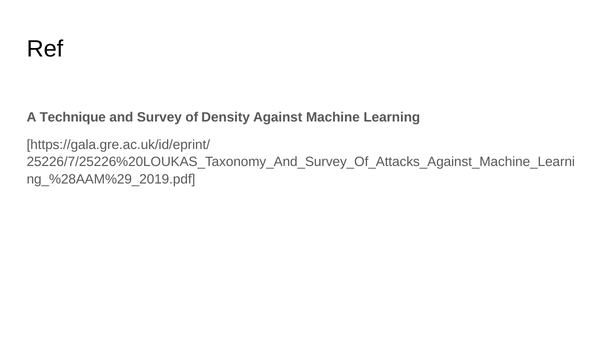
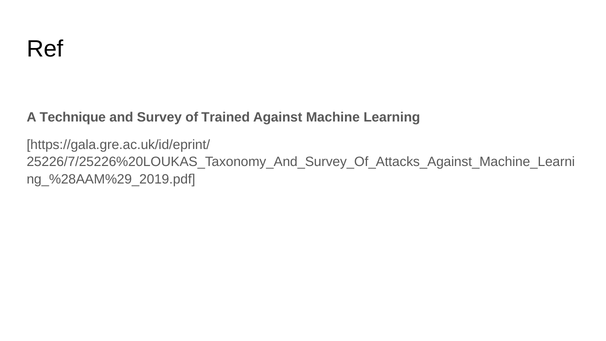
Density: Density -> Trained
